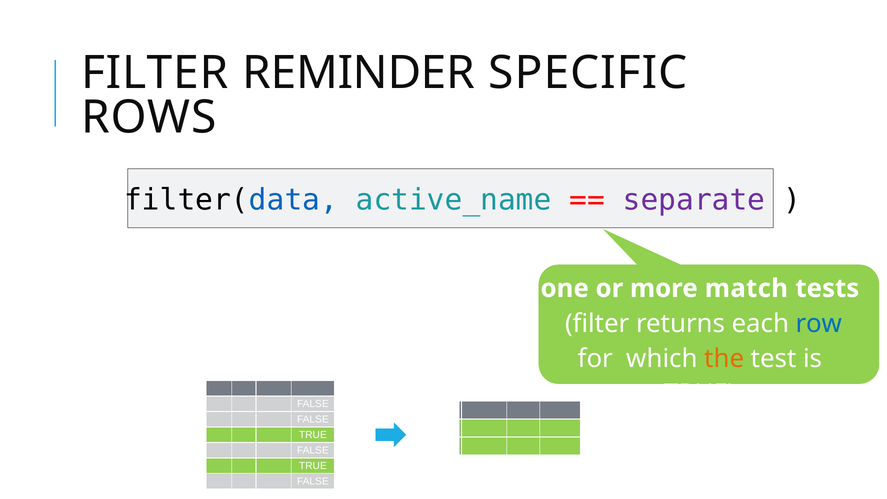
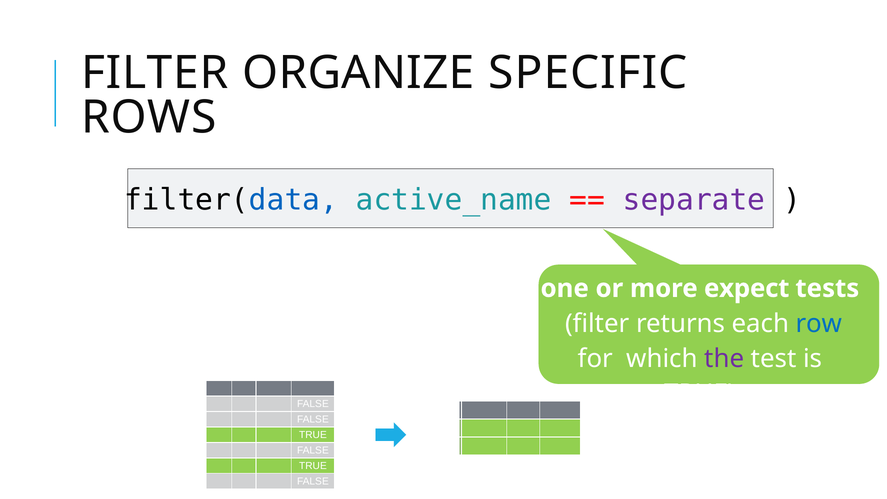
REMINDER: REMINDER -> ORGANIZE
match: match -> expect
the colour: orange -> purple
